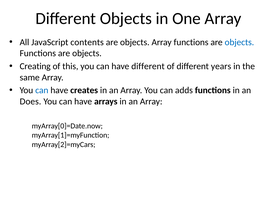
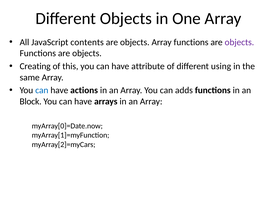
objects at (239, 42) colour: blue -> purple
have different: different -> attribute
years: years -> using
creates: creates -> actions
Does: Does -> Block
